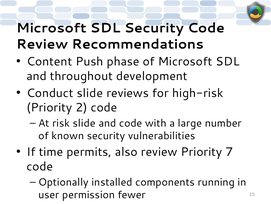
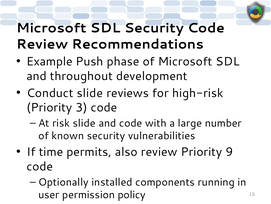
Content: Content -> Example
2: 2 -> 3
7: 7 -> 9
fewer: fewer -> policy
